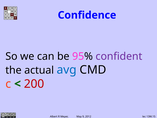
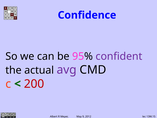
avg colour: blue -> purple
